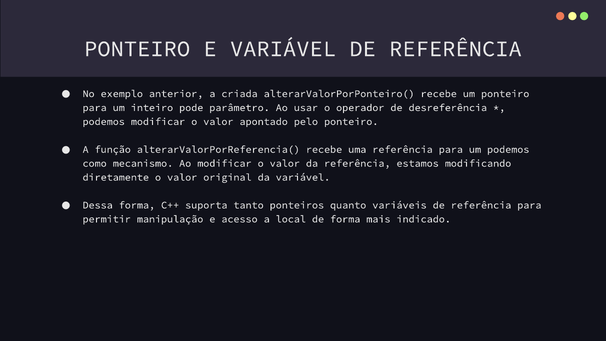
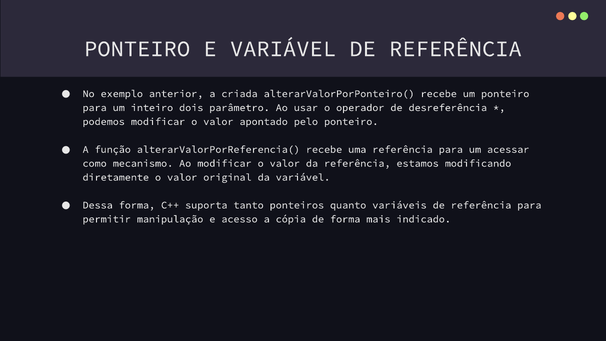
pode: pode -> dois
um podemos: podemos -> acessar
local: local -> cópia
